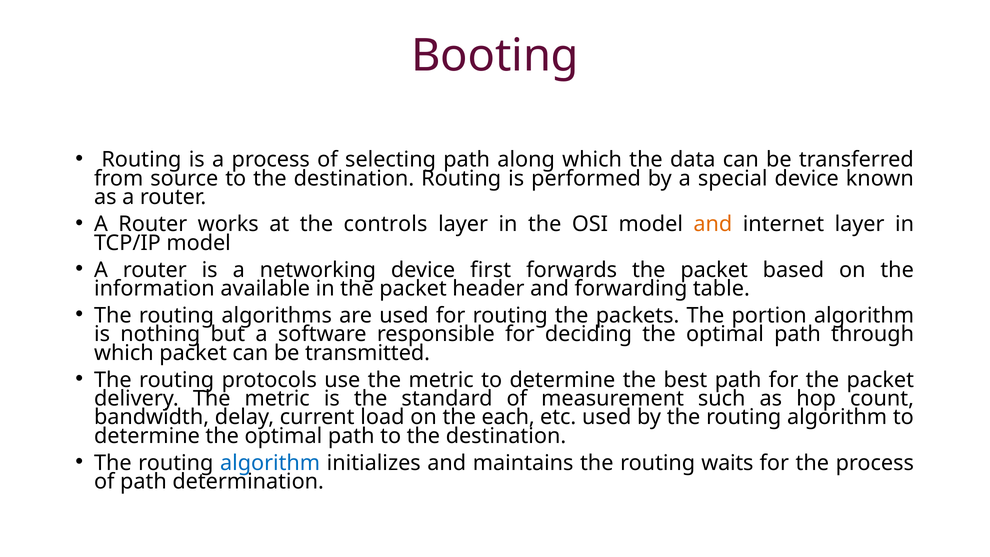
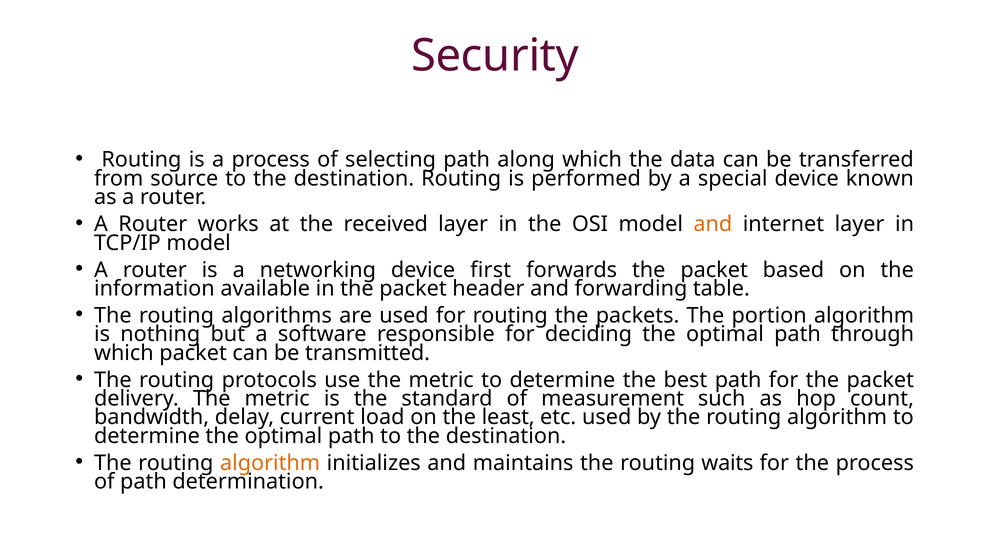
Booting: Booting -> Security
controls: controls -> received
each: each -> least
algorithm at (270, 463) colour: blue -> orange
